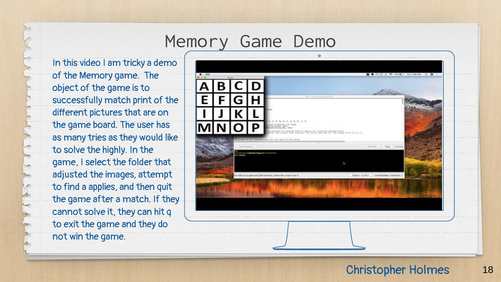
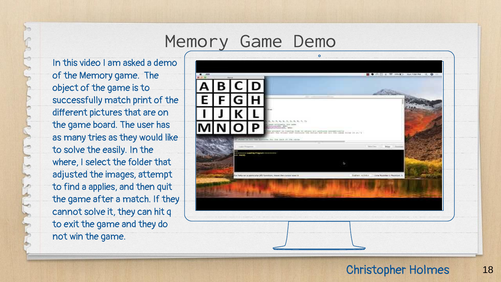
tricky: tricky -> asked
highly: highly -> easily
game at (65, 162): game -> where
